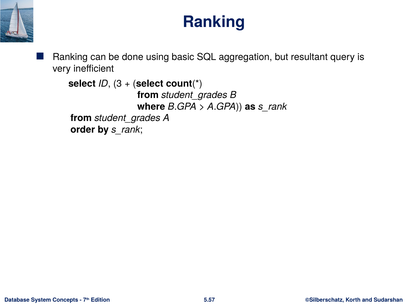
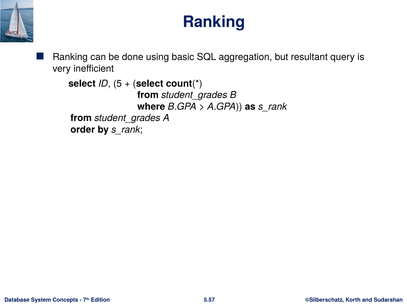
3: 3 -> 5
